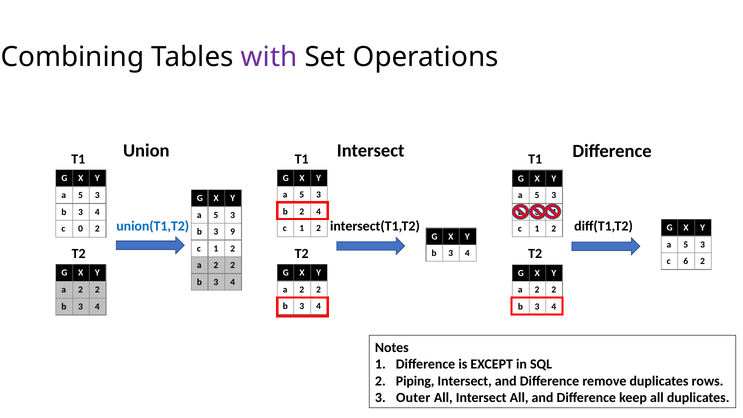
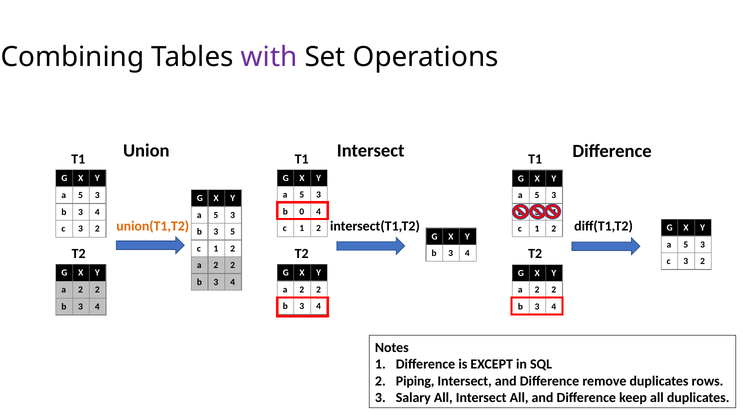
b 2: 2 -> 0
union(T1,T2 colour: blue -> orange
0 at (81, 229): 0 -> 3
3 9: 9 -> 5
6 at (686, 261): 6 -> 3
Outer: Outer -> Salary
